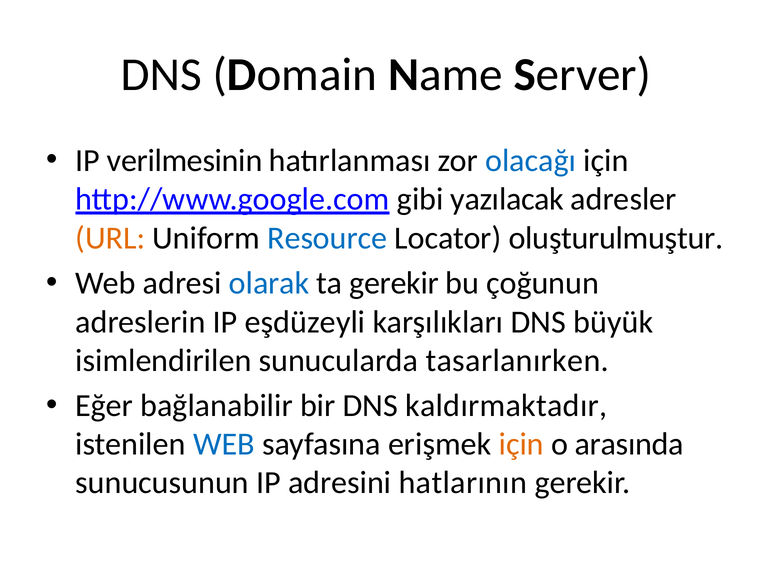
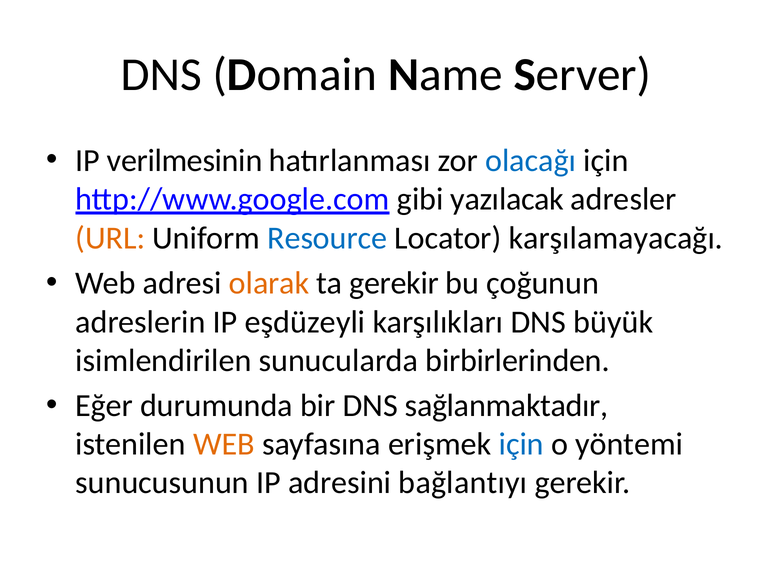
oluşturulmuştur: oluşturulmuştur -> karşılamayacağı
olarak colour: blue -> orange
tasarlanırken: tasarlanırken -> birbirlerinden
bağlanabilir: bağlanabilir -> durumunda
kaldırmaktadır: kaldırmaktadır -> sağlanmaktadır
WEB at (224, 444) colour: blue -> orange
için at (521, 444) colour: orange -> blue
arasında: arasında -> yöntemi
hatlarının: hatlarının -> bağlantıyı
